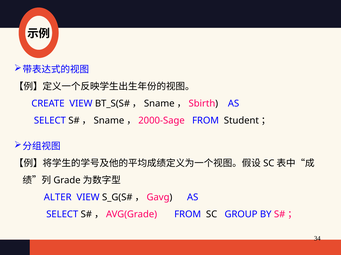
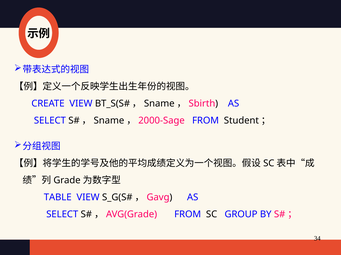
ALTER: ALTER -> TABLE
